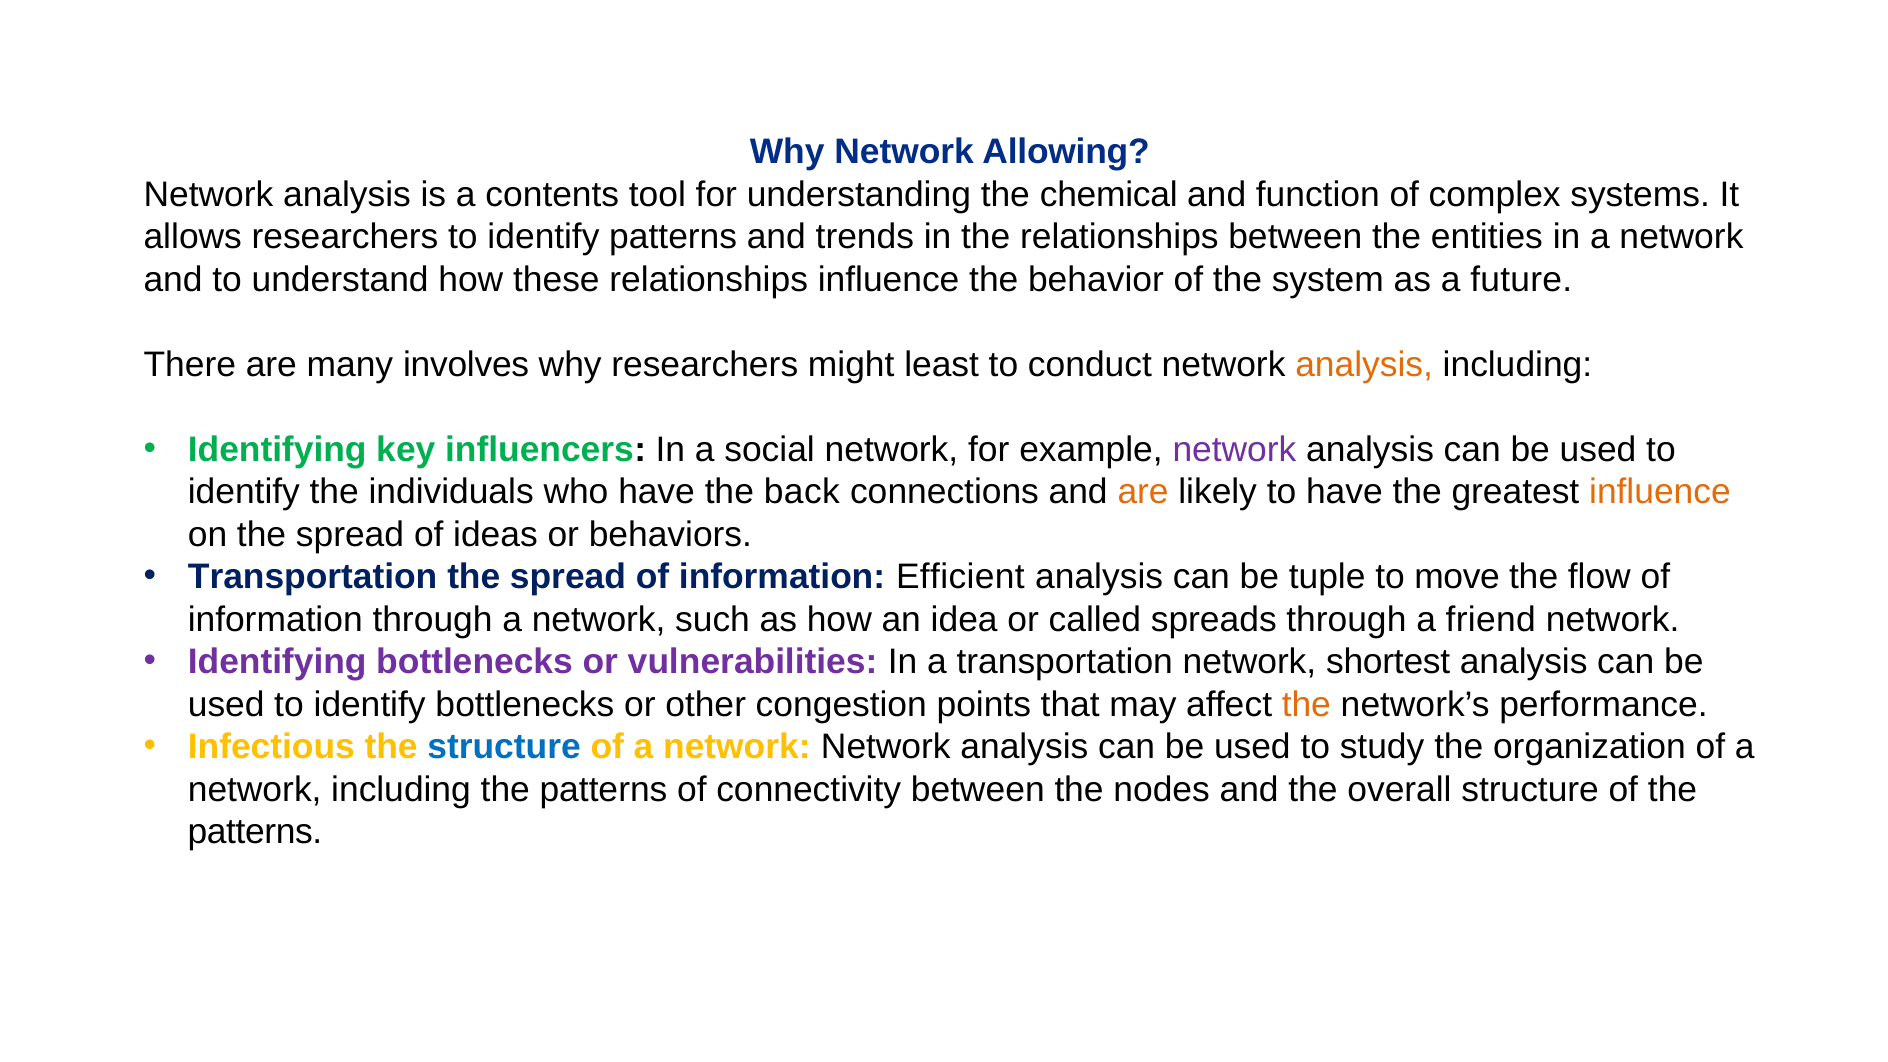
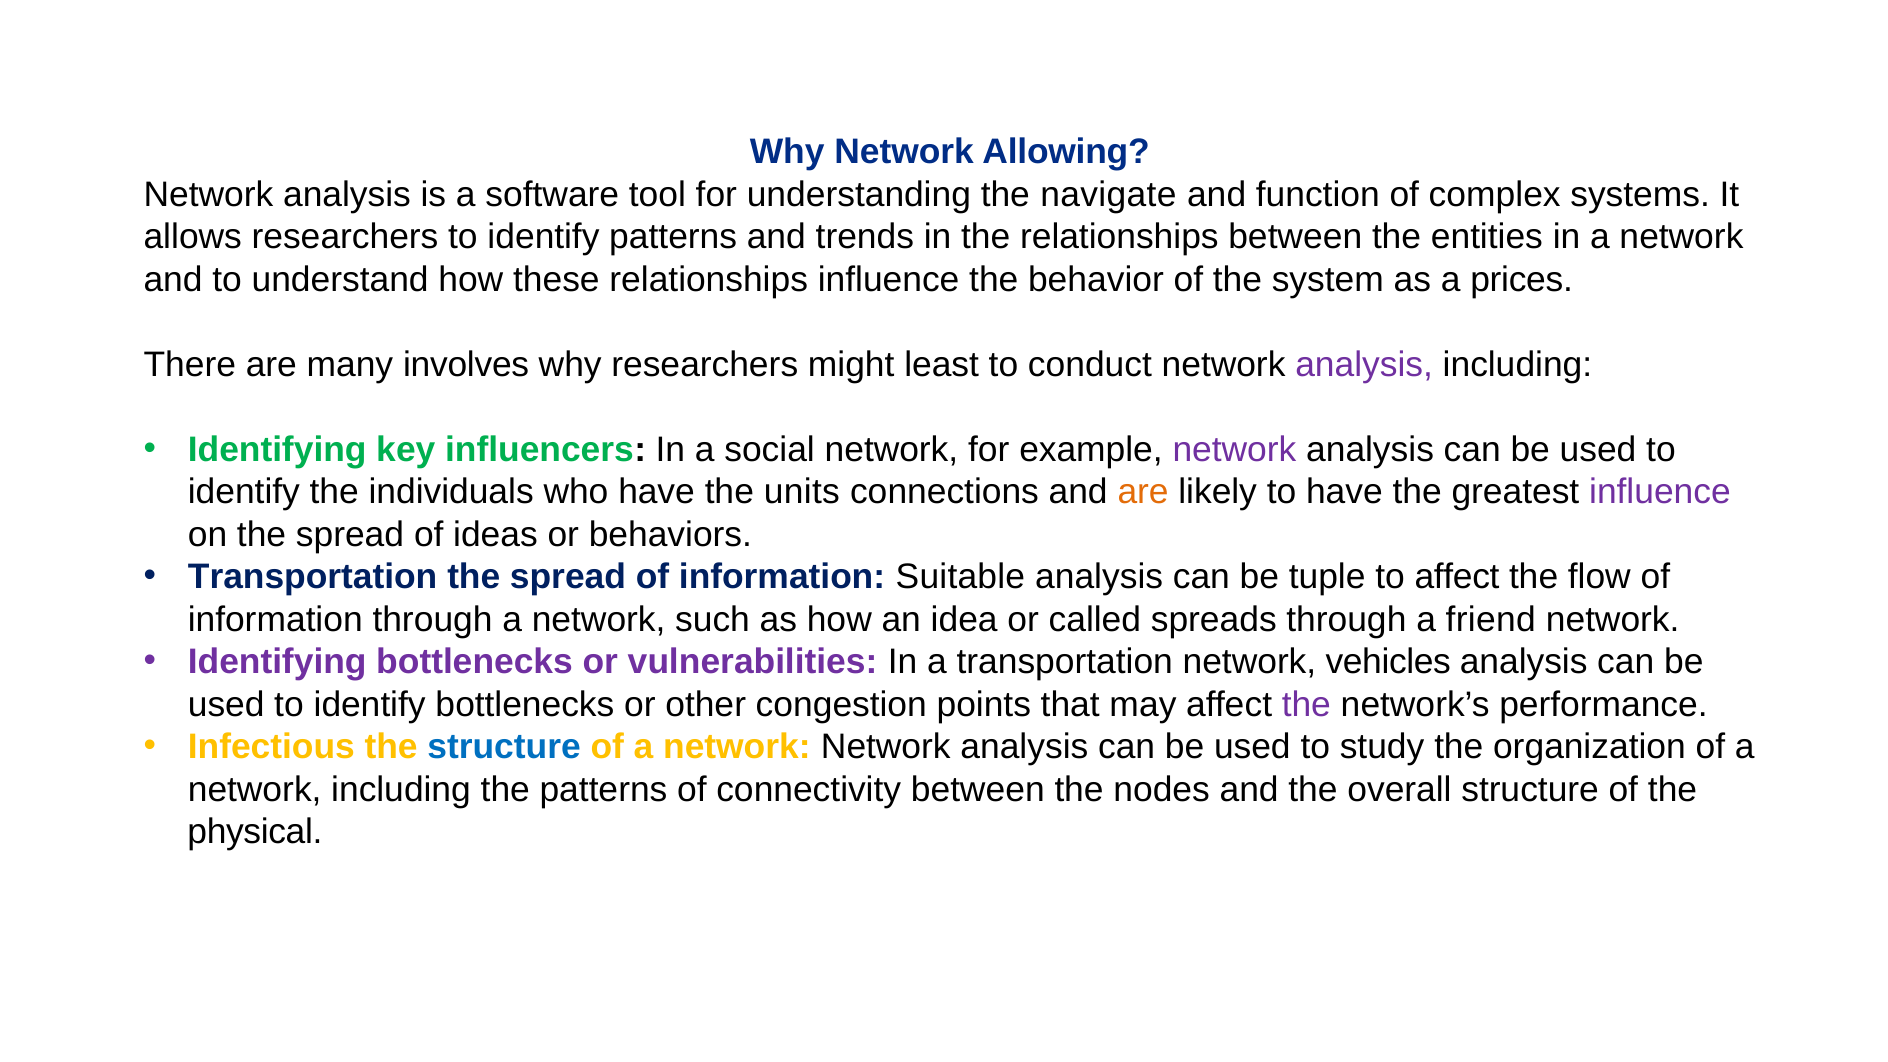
contents: contents -> software
chemical: chemical -> navigate
future: future -> prices
analysis at (1364, 365) colour: orange -> purple
back: back -> units
influence at (1660, 492) colour: orange -> purple
Efficient: Efficient -> Suitable
to move: move -> affect
shortest: shortest -> vehicles
the at (1306, 705) colour: orange -> purple
patterns at (255, 832): patterns -> physical
